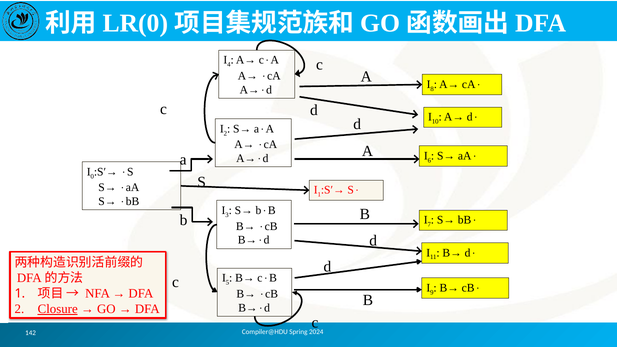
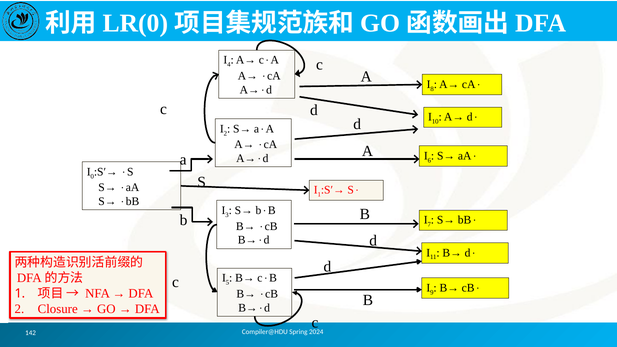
Closure underline: present -> none
